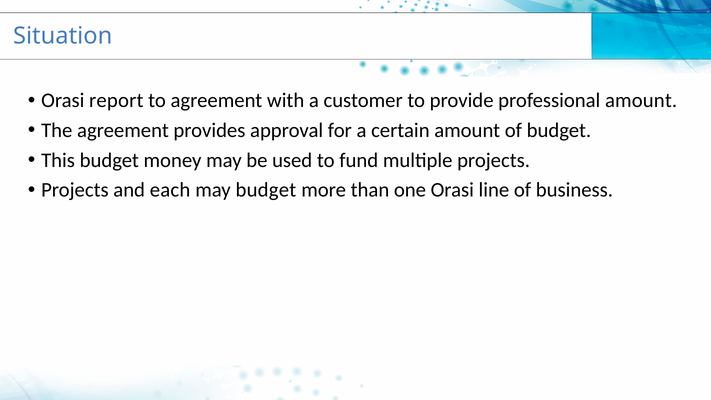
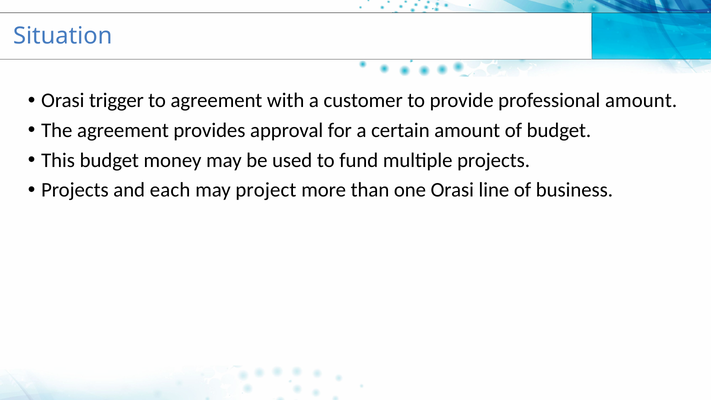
report: report -> trigger
may budget: budget -> project
